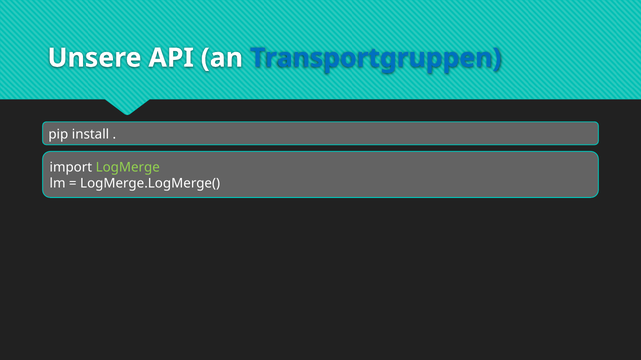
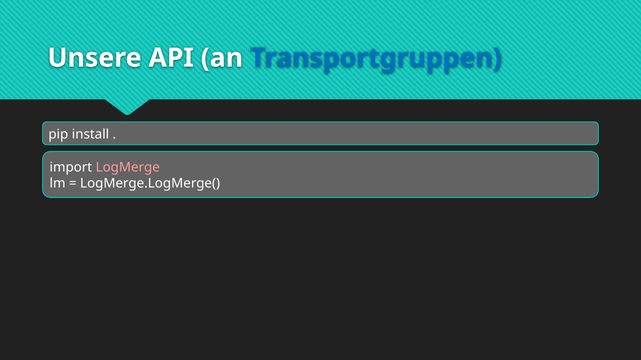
LogMerge colour: light green -> pink
